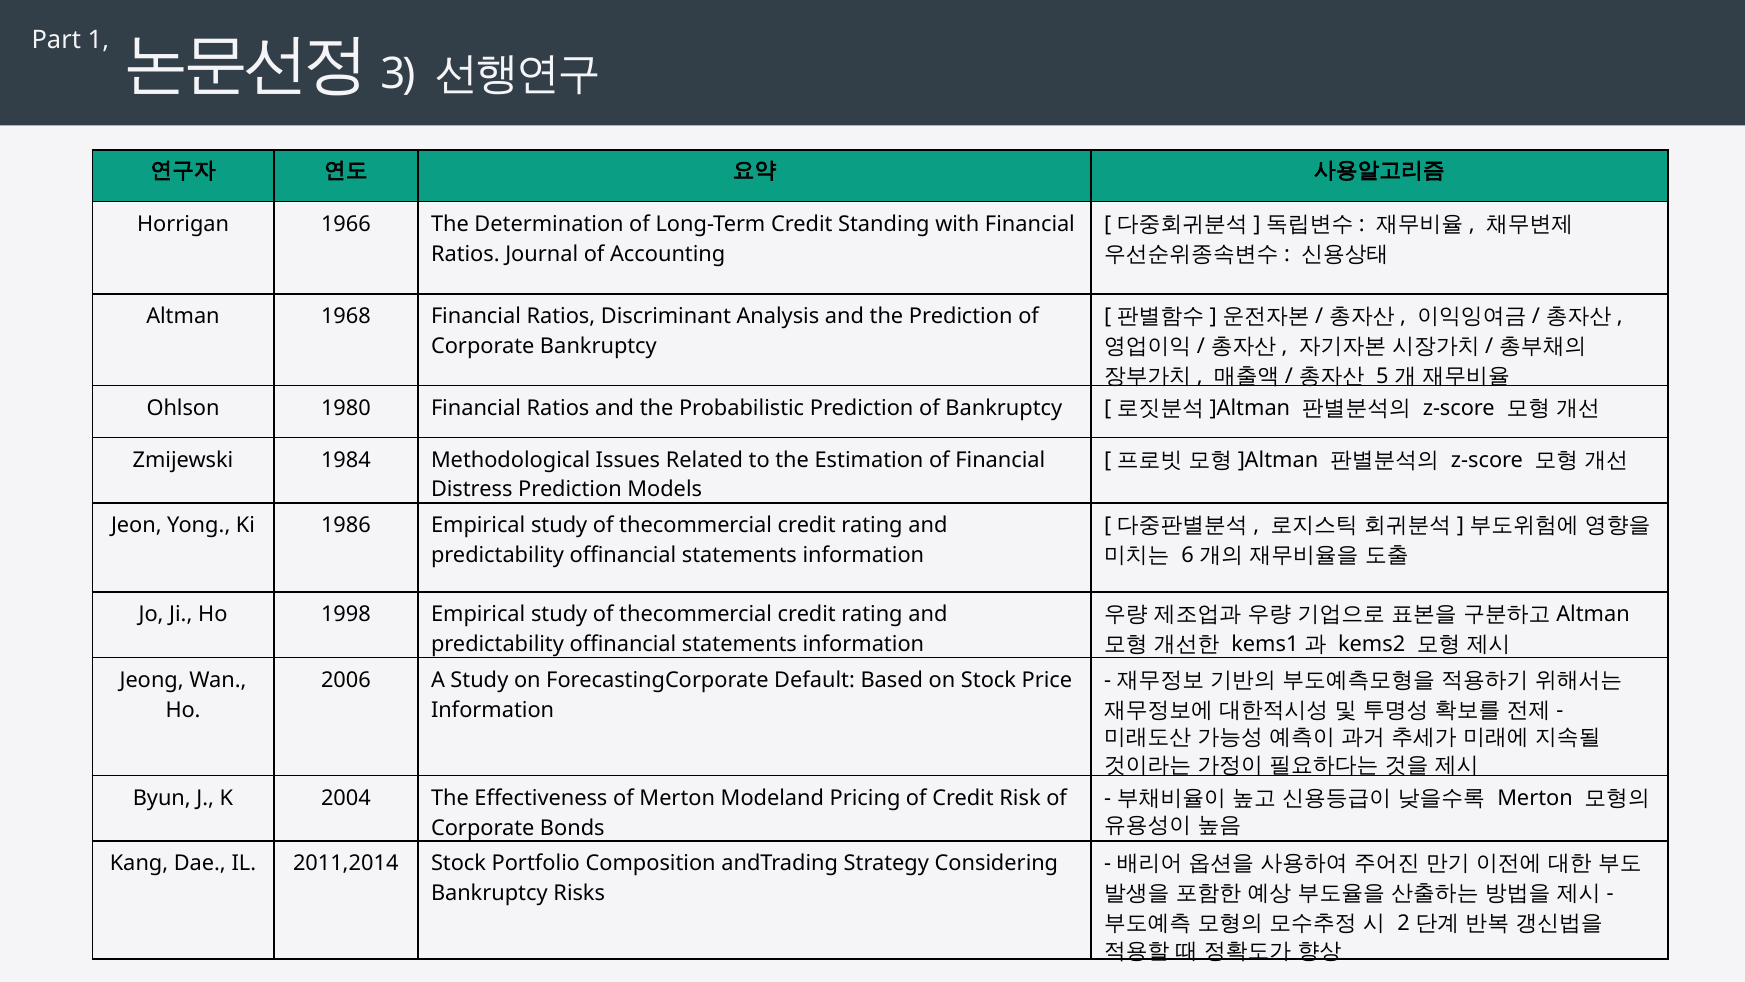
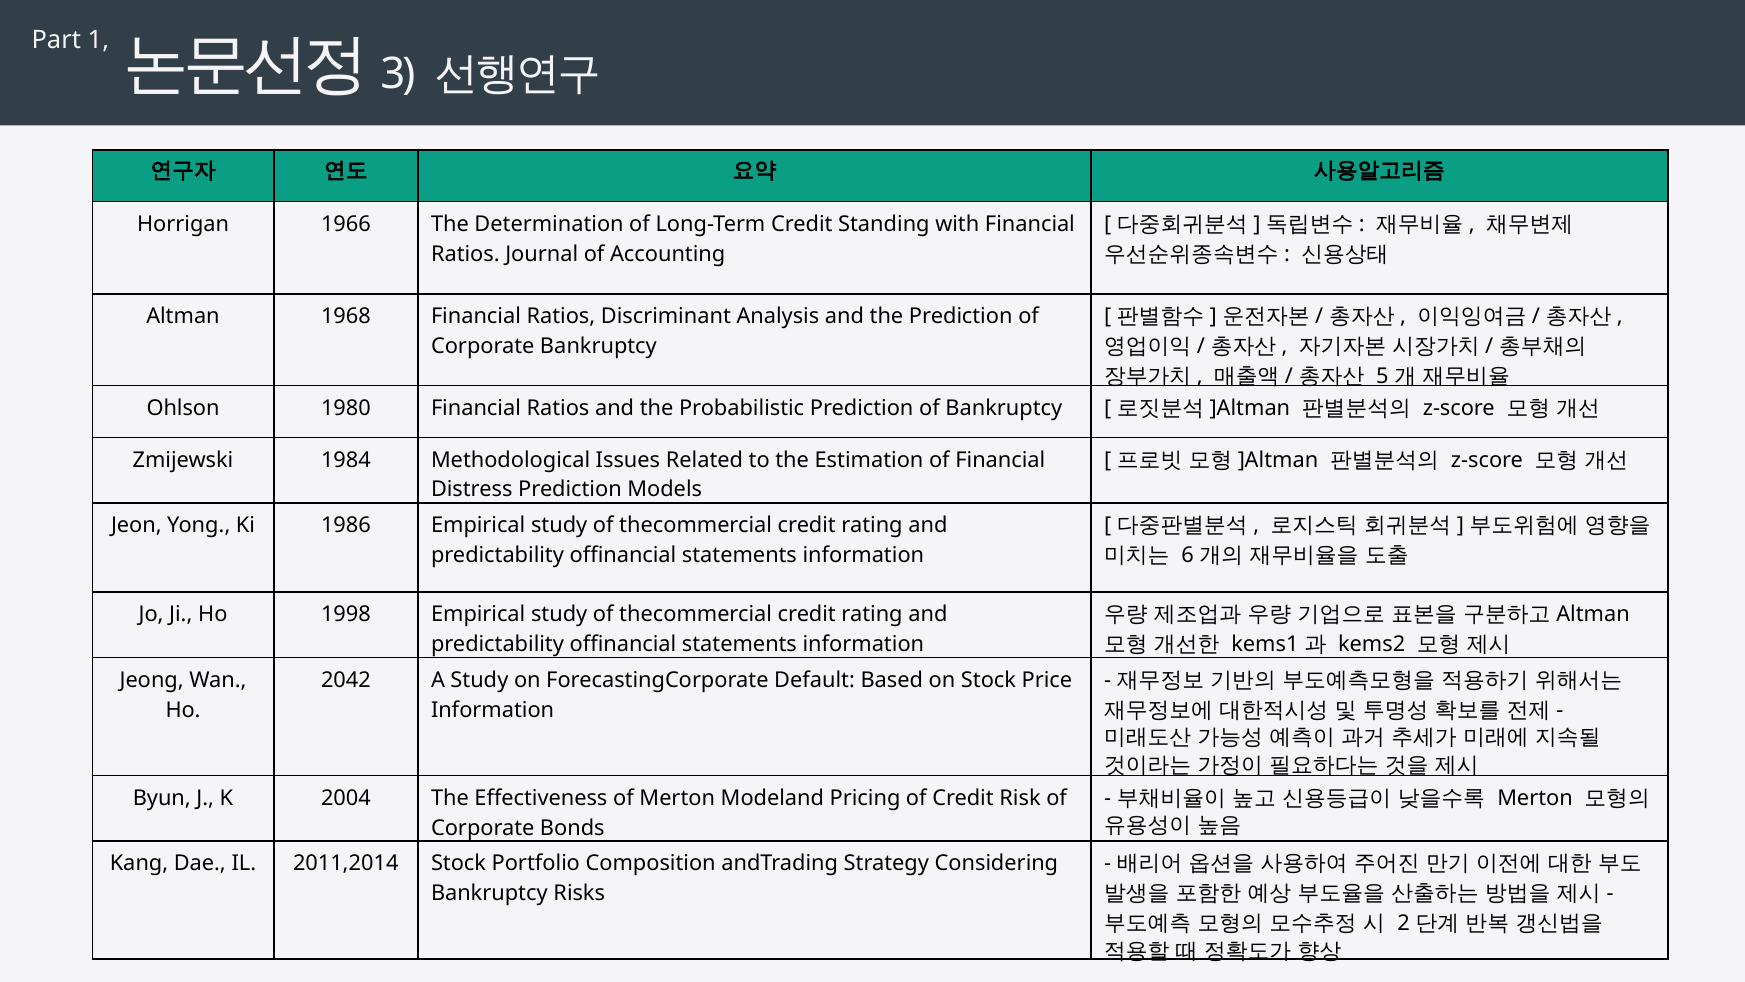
2006: 2006 -> 2042
